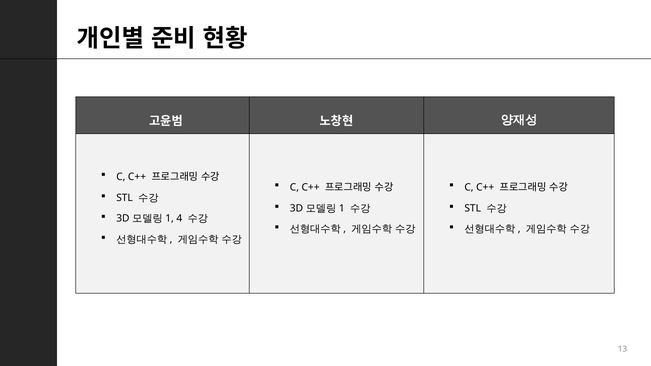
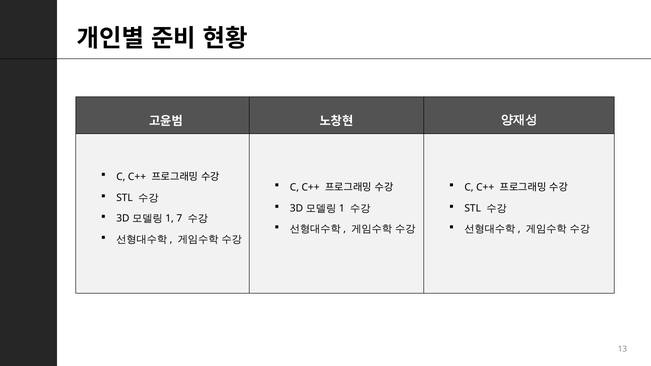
4: 4 -> 7
